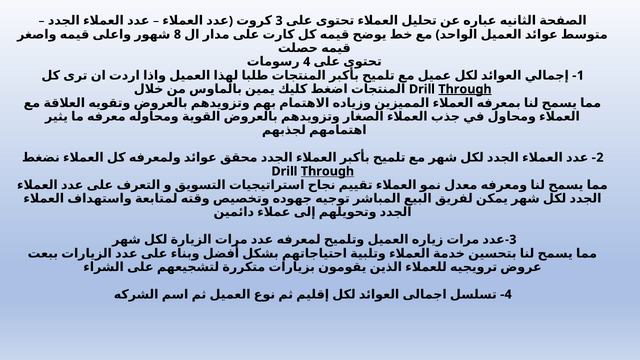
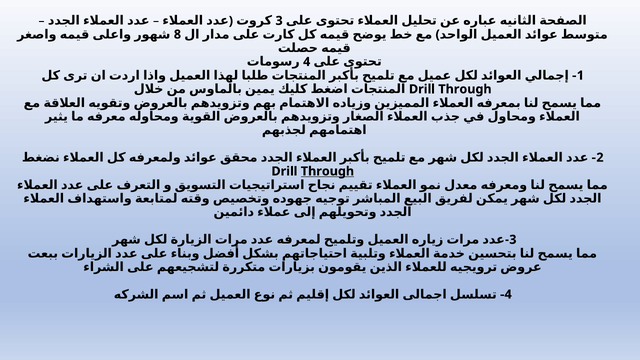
Through at (465, 89) underline: present -> none
